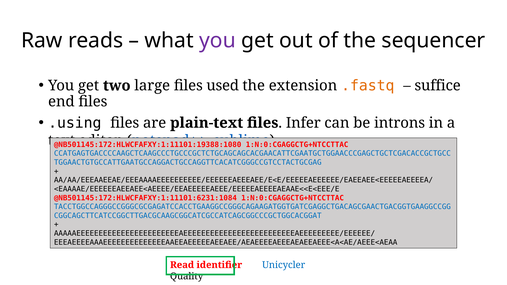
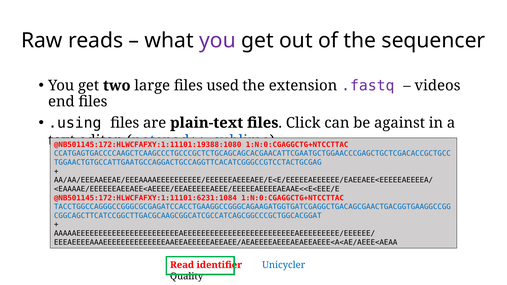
.fastq colour: orange -> purple
suffice: suffice -> videos
Infer: Infer -> Click
introns: introns -> against
